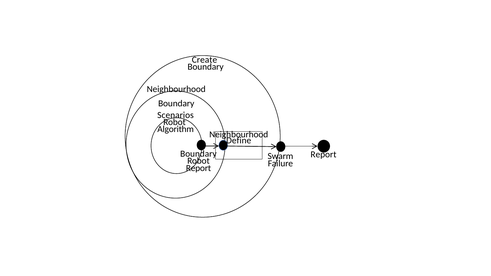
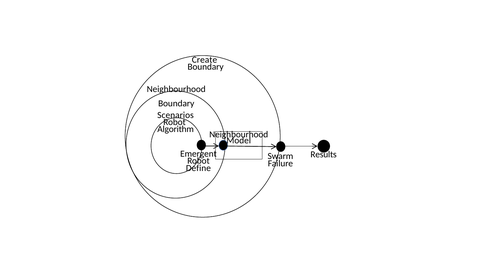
Define: Define -> Model
Boundary at (198, 154): Boundary -> Emergent
Report at (323, 155): Report -> Results
Report at (198, 168): Report -> Define
